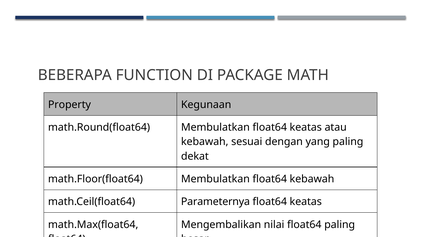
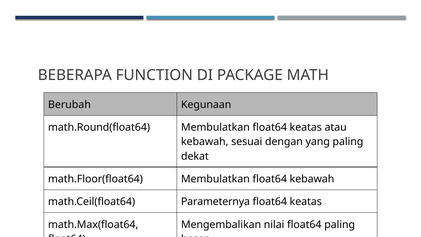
Property: Property -> Berubah
